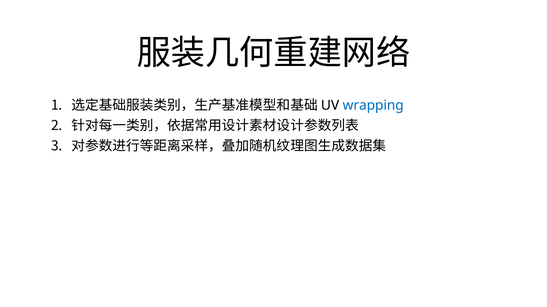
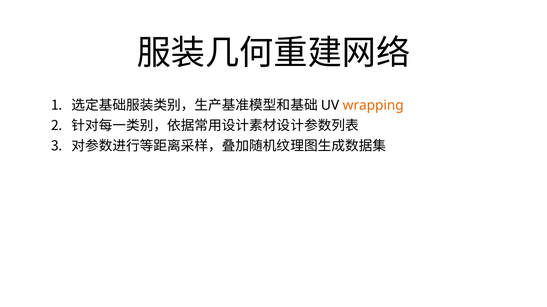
wrapping colour: blue -> orange
